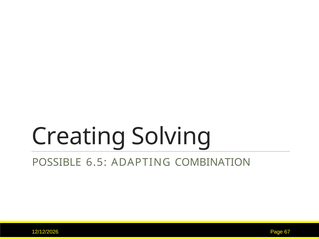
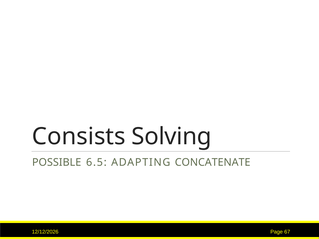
Creating: Creating -> Consists
COMBINATION: COMBINATION -> CONCATENATE
